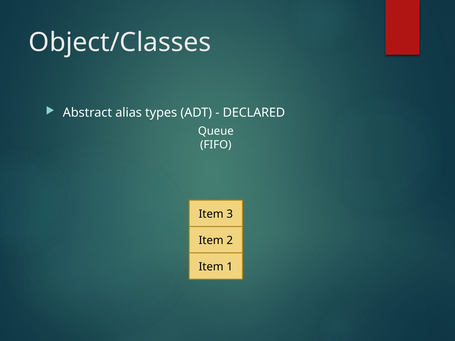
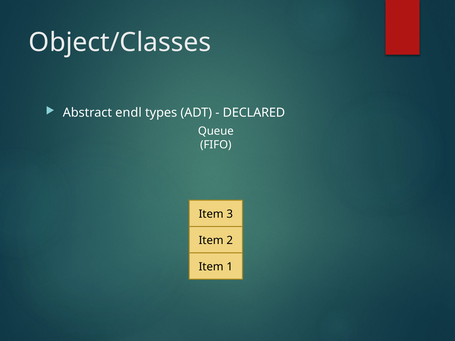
alias: alias -> endl
